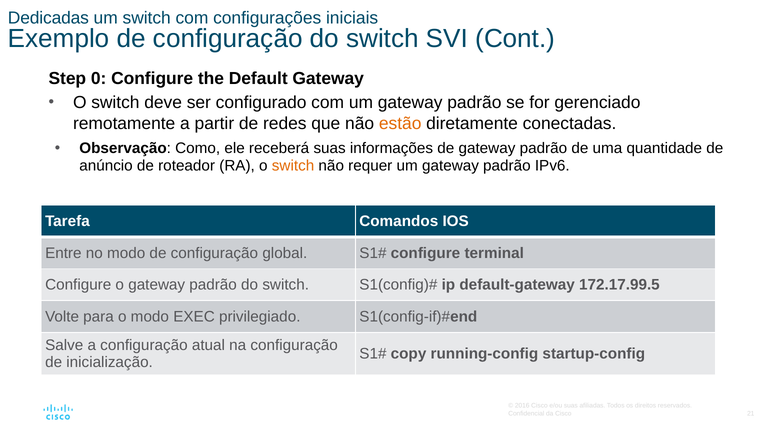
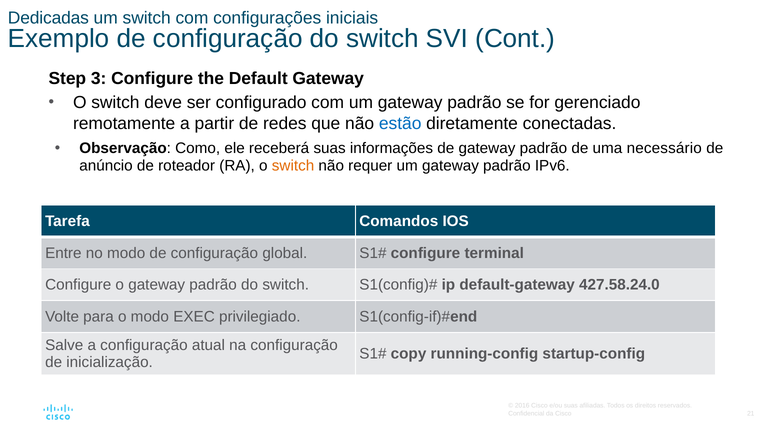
0: 0 -> 3
estão colour: orange -> blue
quantidade: quantidade -> necessário
172.17.99.5: 172.17.99.5 -> 427.58.24.0
